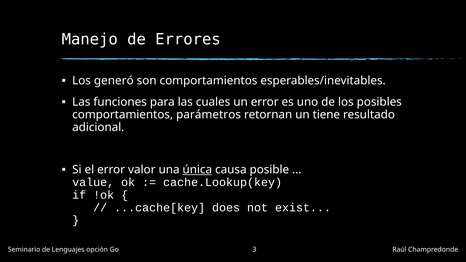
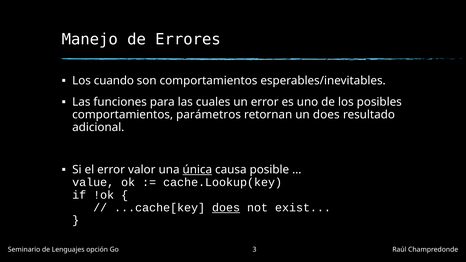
generó: generó -> cuando
un tiene: tiene -> does
does at (226, 208) underline: none -> present
